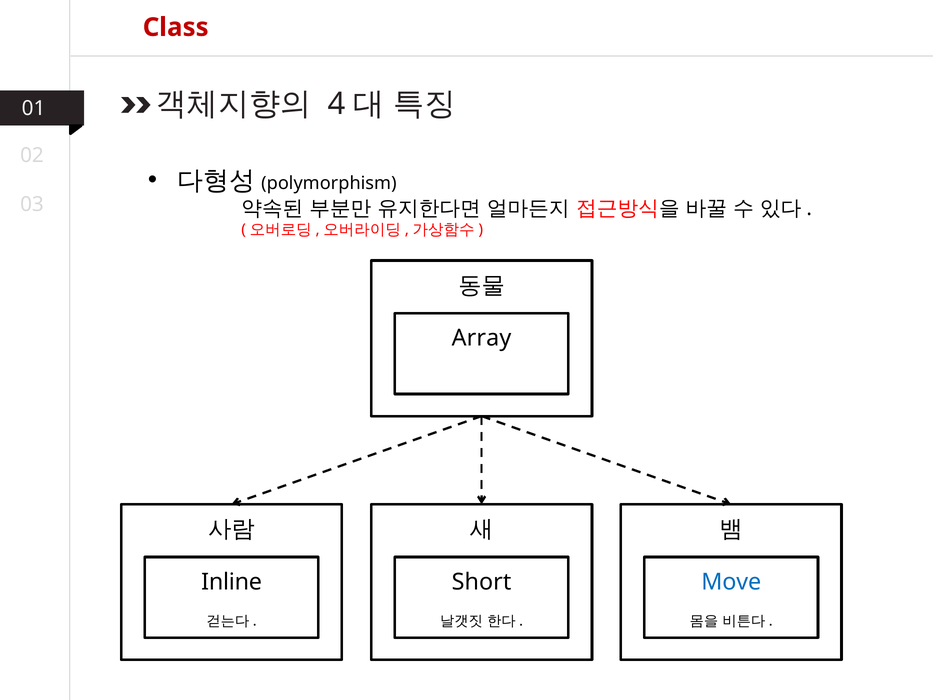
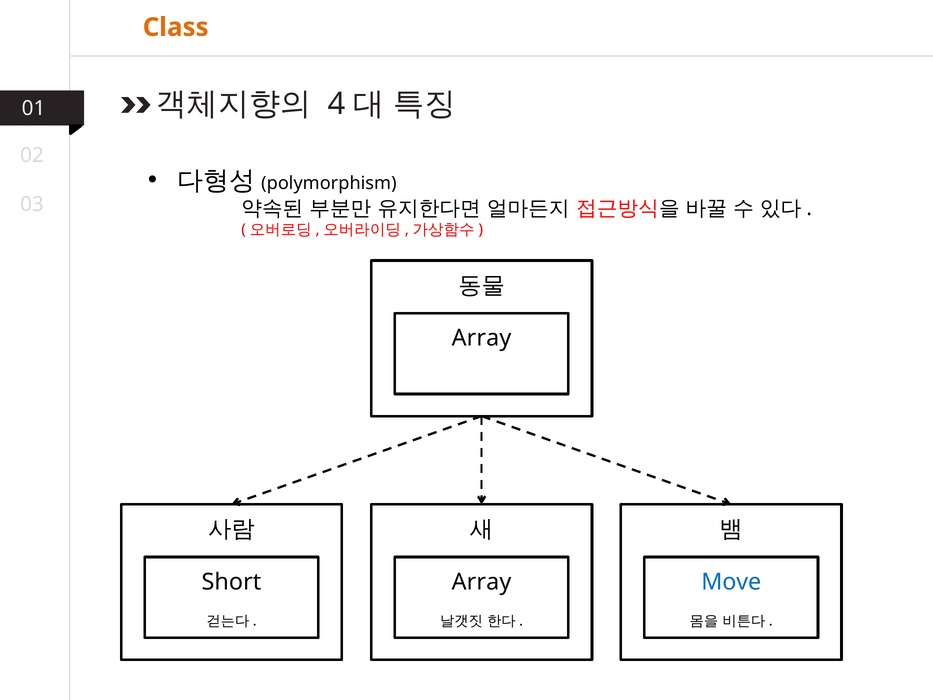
Class colour: red -> orange
Inline: Inline -> Short
Short at (482, 582): Short -> Array
